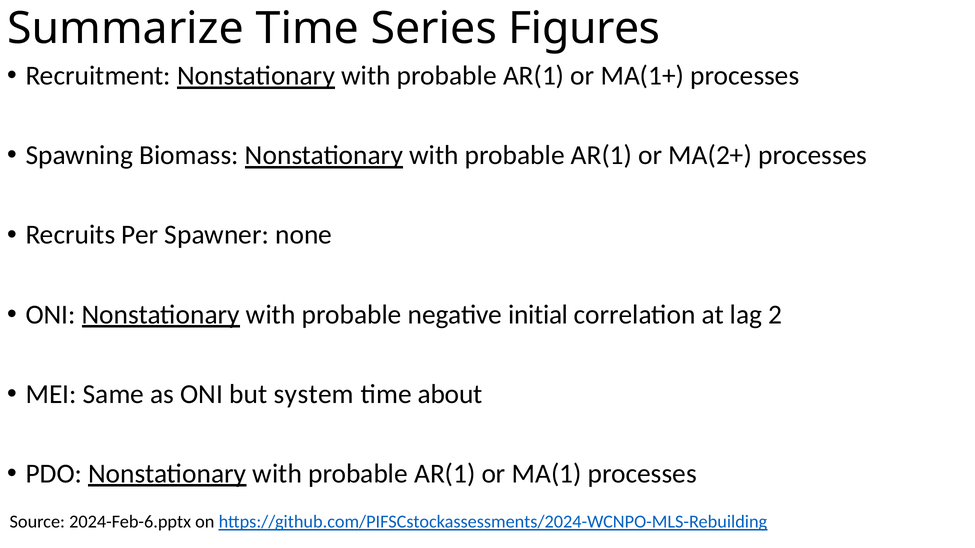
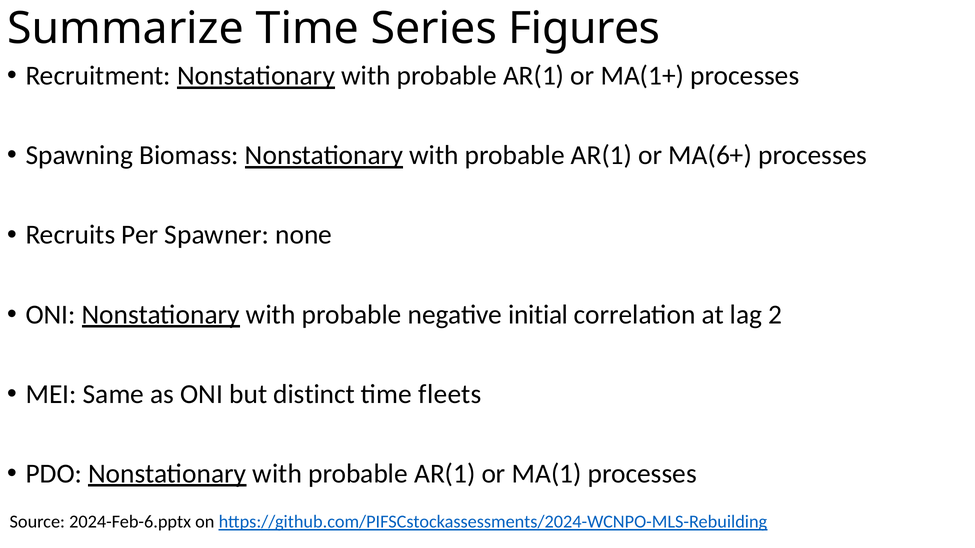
MA(2+: MA(2+ -> MA(6+
system: system -> distinct
about: about -> fleets
